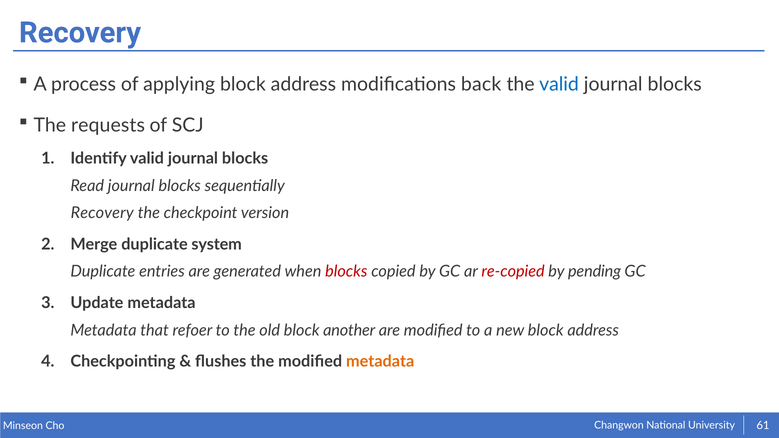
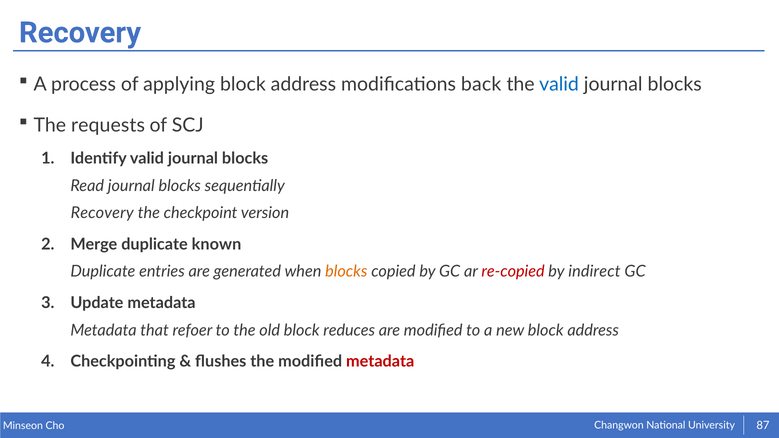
system: system -> known
blocks at (346, 272) colour: red -> orange
pending: pending -> indirect
another: another -> reduces
metadata at (380, 362) colour: orange -> red
61: 61 -> 87
